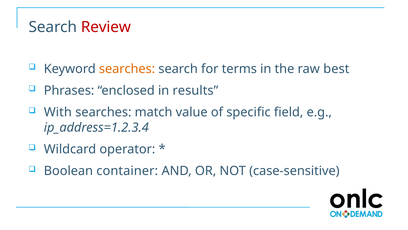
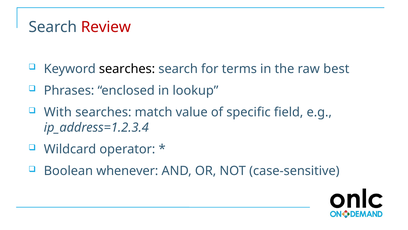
searches at (127, 69) colour: orange -> black
results: results -> lookup
container: container -> whenever
